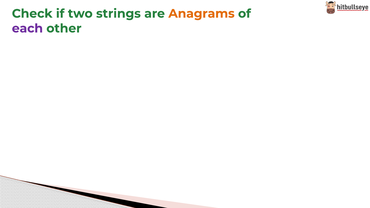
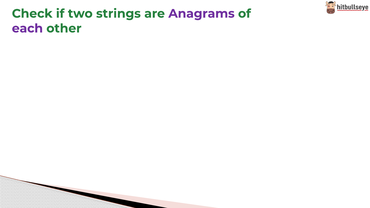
Anagrams colour: orange -> purple
